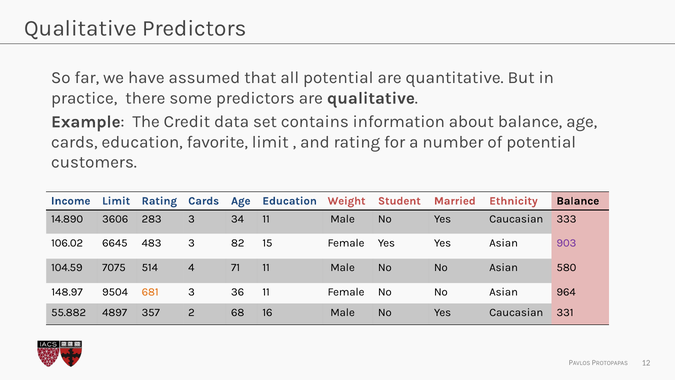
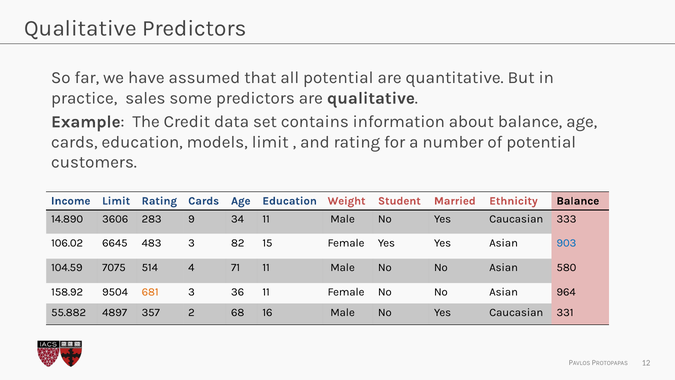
there: there -> sales
favorite: favorite -> models
283 3: 3 -> 9
903 colour: purple -> blue
148.97: 148.97 -> 158.92
